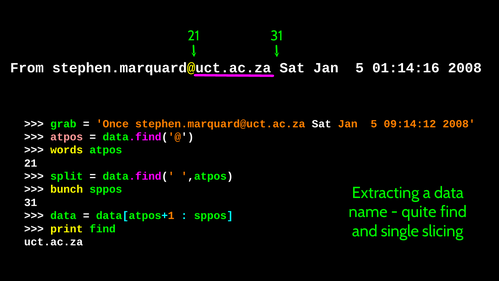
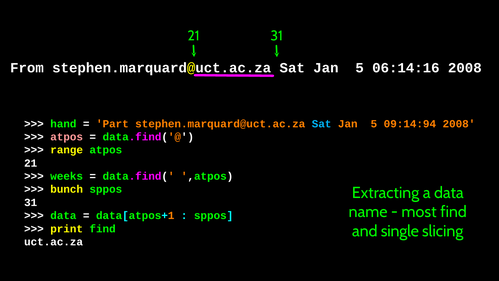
01:14:16: 01:14:16 -> 06:14:16
grab: grab -> hand
Once: Once -> Part
Sat at (322, 124) colour: white -> light blue
09:14:12: 09:14:12 -> 09:14:94
words: words -> range
split: split -> weeks
quite: quite -> most
